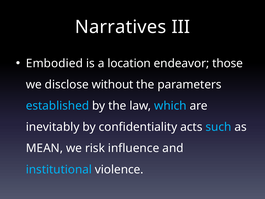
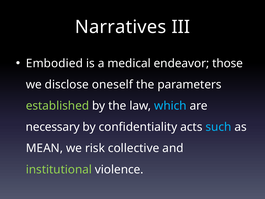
location: location -> medical
without: without -> oneself
established colour: light blue -> light green
inevitably: inevitably -> necessary
influence: influence -> collective
institutional colour: light blue -> light green
